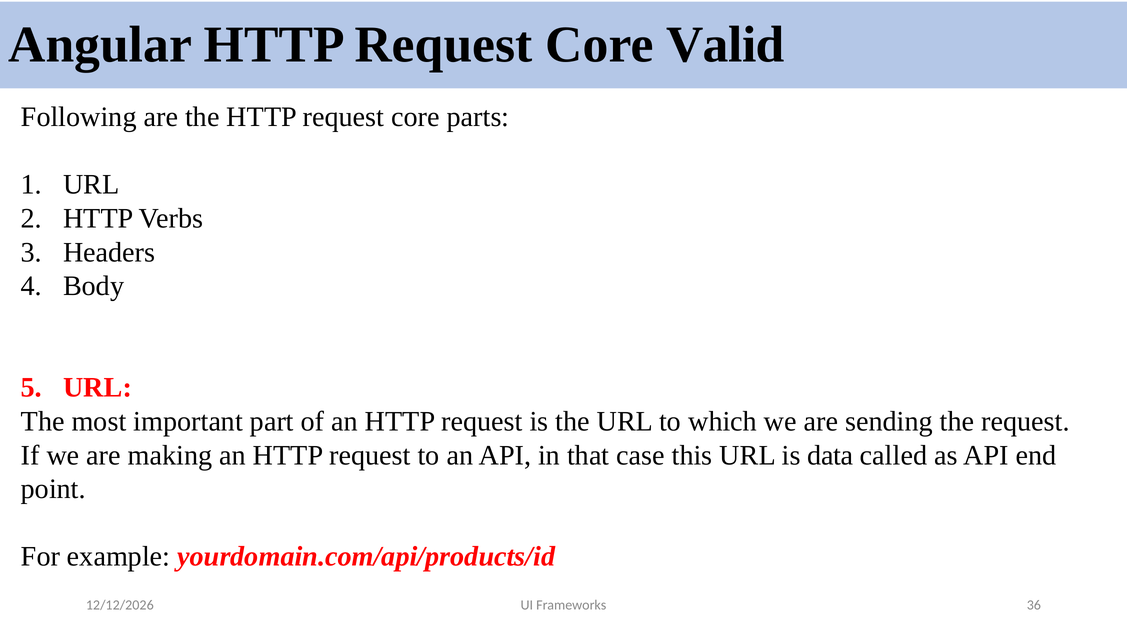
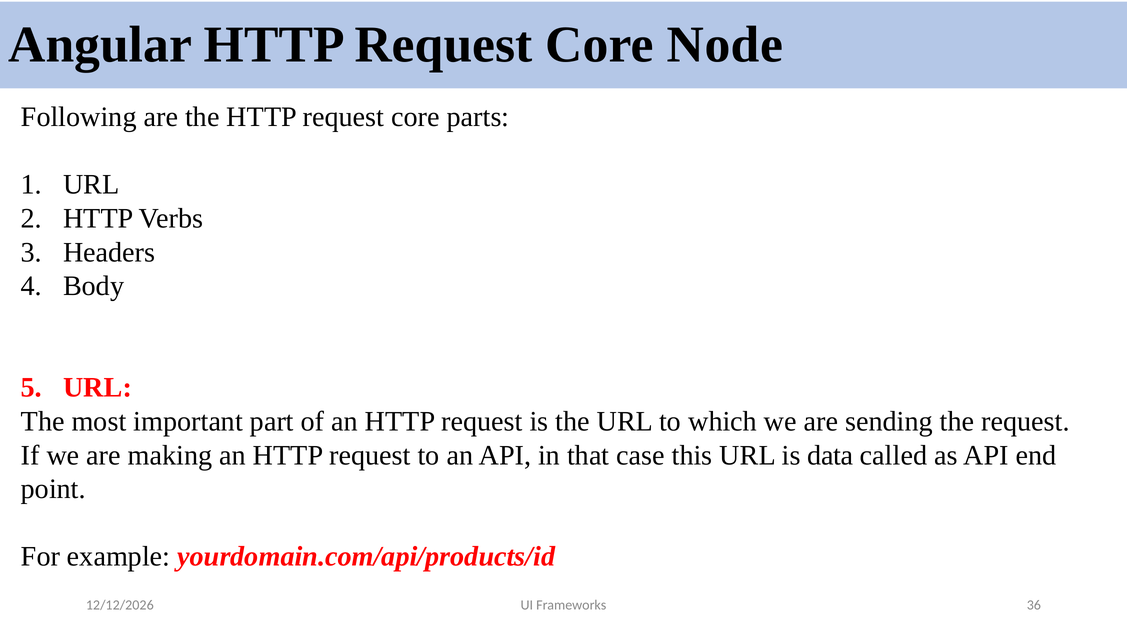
Valid: Valid -> Node
